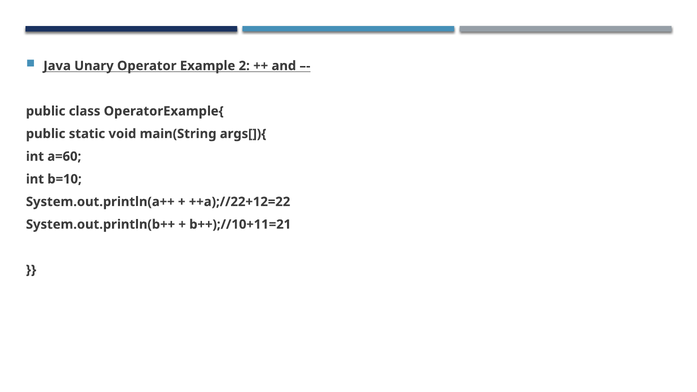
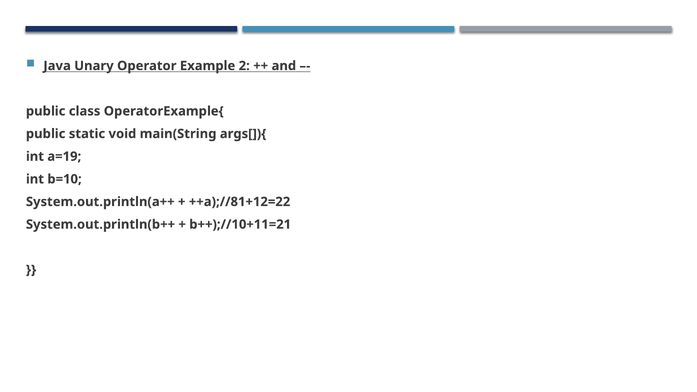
a=60: a=60 -> a=19
++a);//22+12=22: ++a);//22+12=22 -> ++a);//81+12=22
